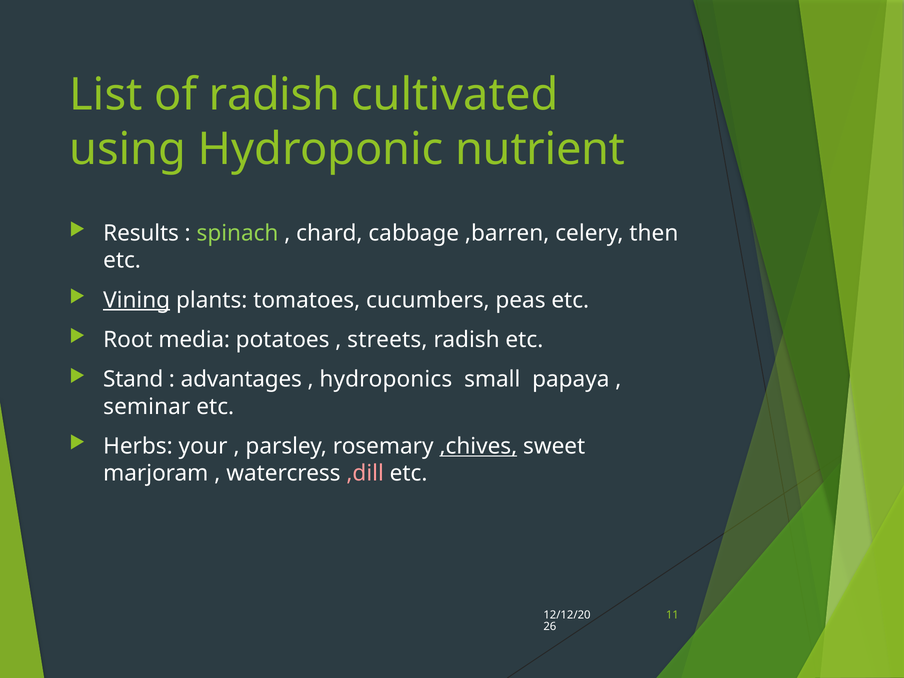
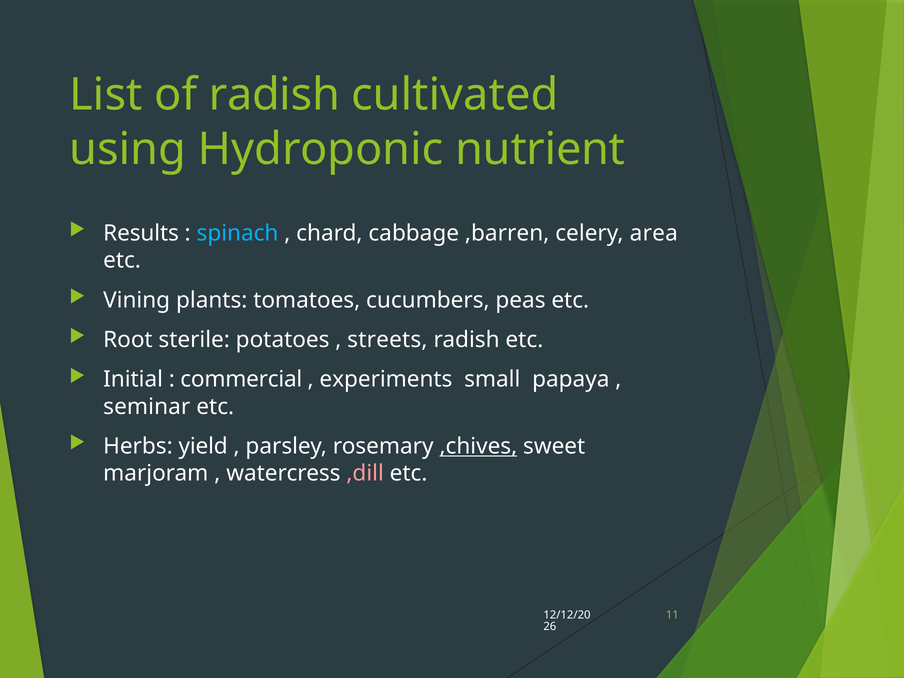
spinach colour: light green -> light blue
then: then -> area
Vining underline: present -> none
media: media -> sterile
Stand: Stand -> Initial
advantages: advantages -> commercial
hydroponics: hydroponics -> experiments
your: your -> yield
